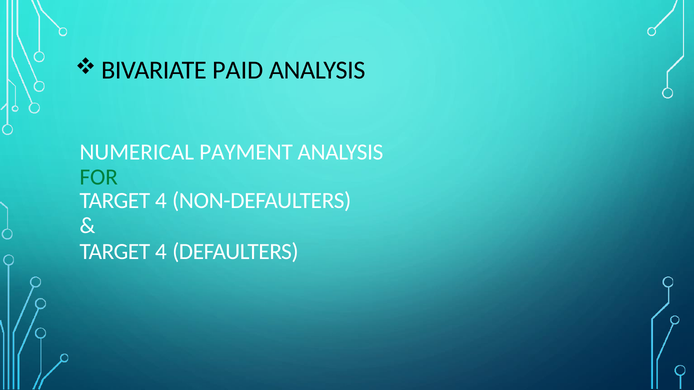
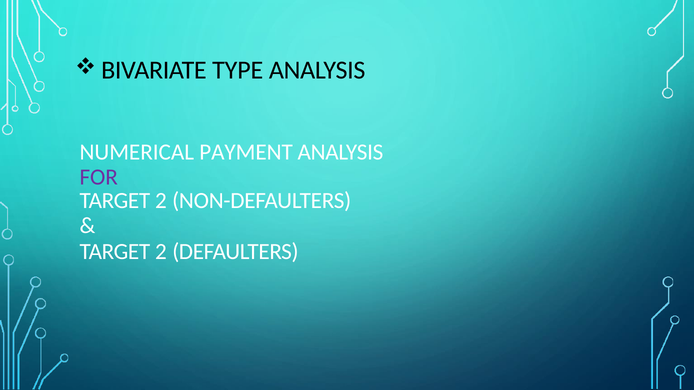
PAID: PAID -> TYPE
FOR colour: green -> purple
4 at (161, 201): 4 -> 2
4 at (161, 252): 4 -> 2
